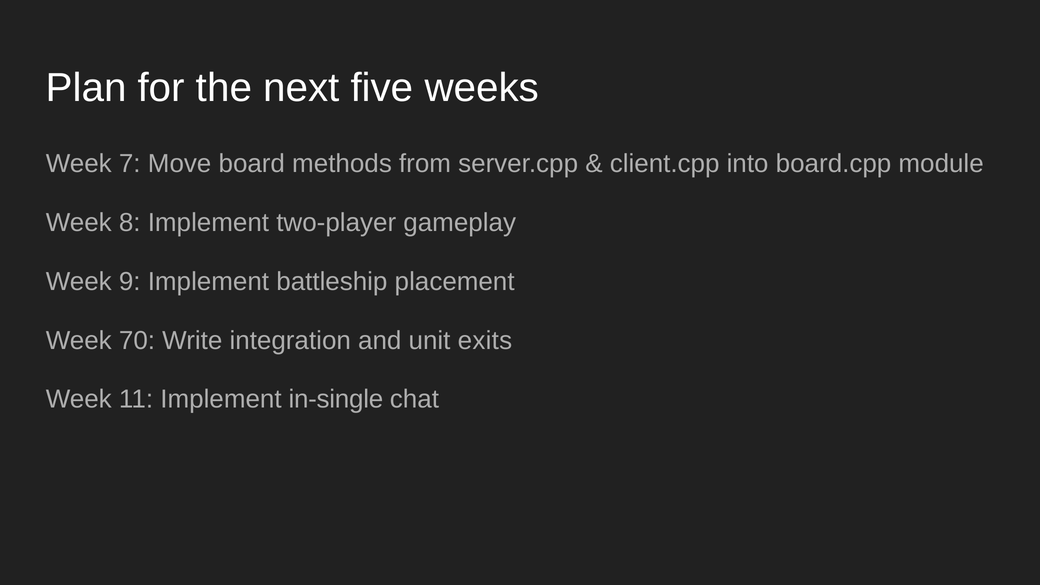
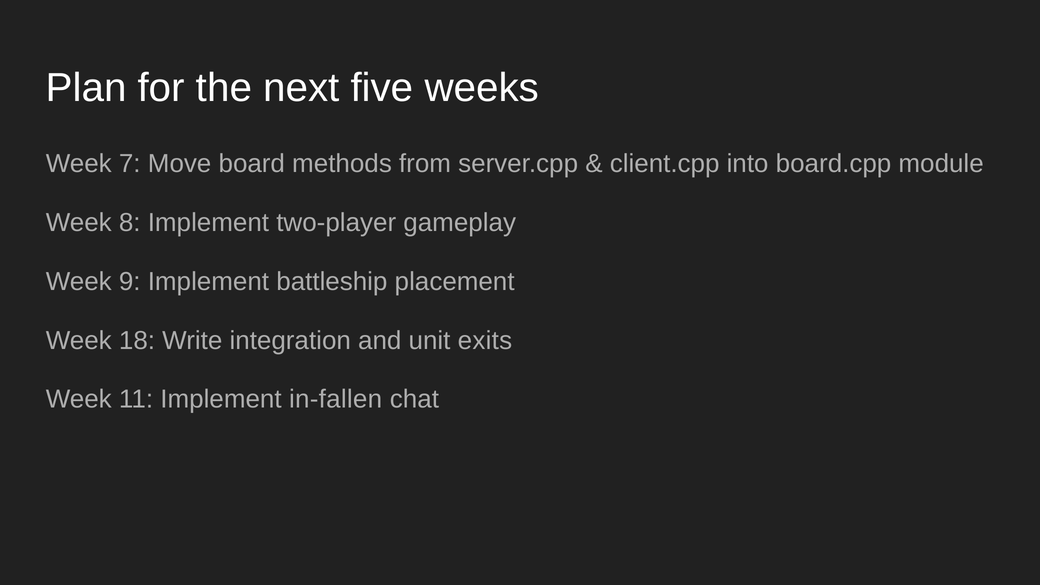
70: 70 -> 18
in-single: in-single -> in-fallen
